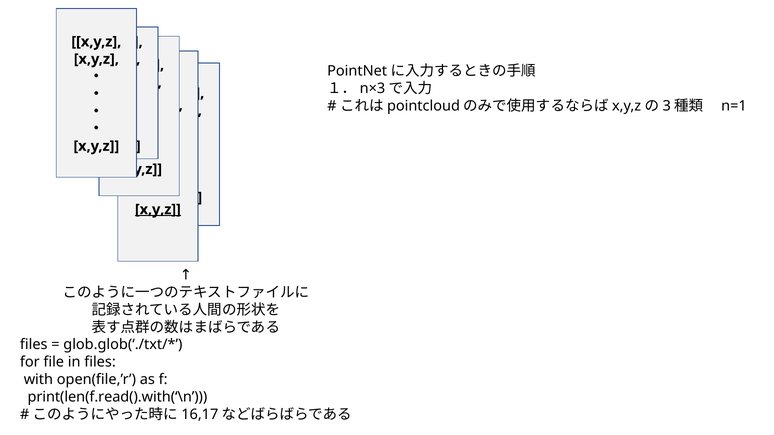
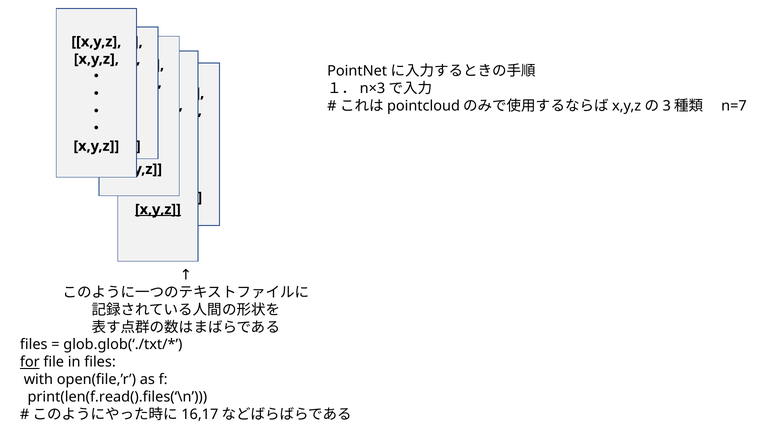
n=1: n=1 -> n=7
for underline: none -> present
print(len(f.read().with(‘\n: print(len(f.read().with(‘\n -> print(len(f.read().files(‘\n
